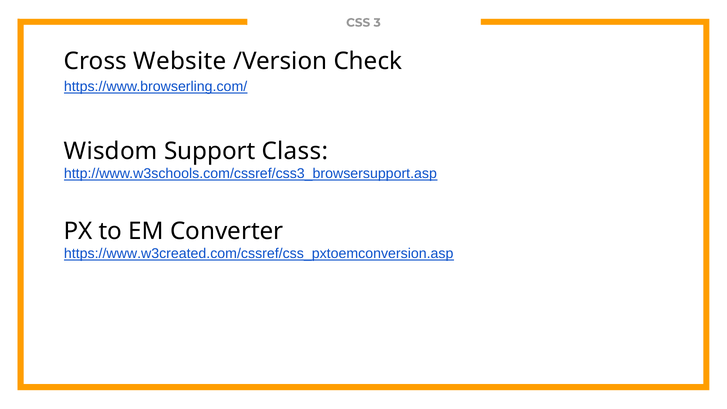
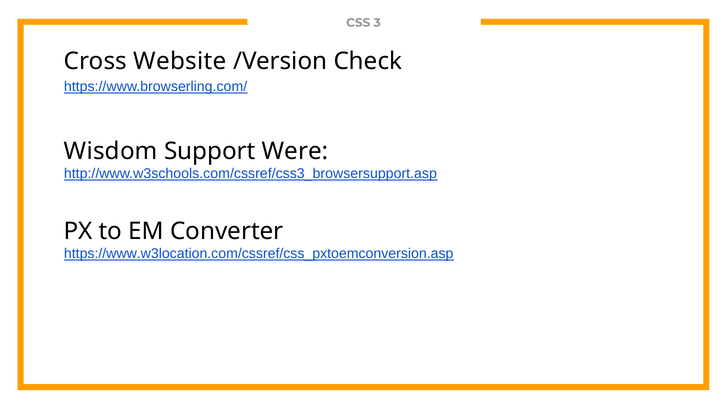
Class: Class -> Were
https://www.w3created.com/cssref/css_pxtoemconversion.asp: https://www.w3created.com/cssref/css_pxtoemconversion.asp -> https://www.w3location.com/cssref/css_pxtoemconversion.asp
